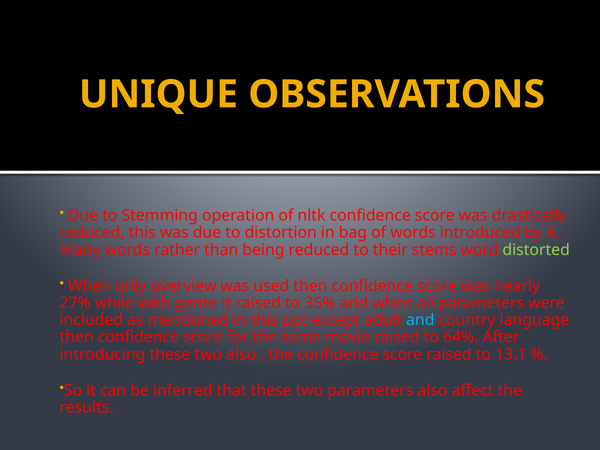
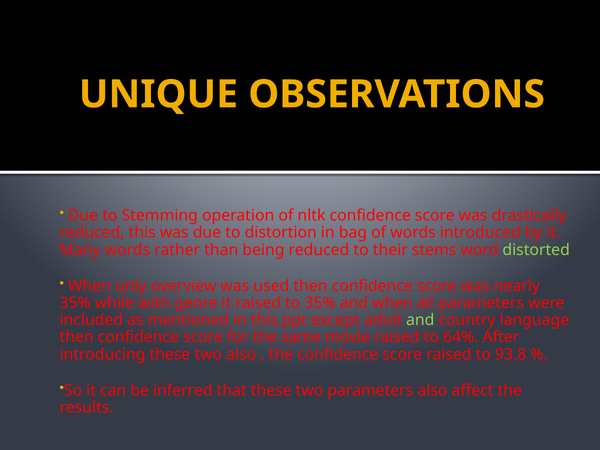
27% at (75, 303): 27% -> 35%
and at (420, 320) colour: light blue -> light green
13.1: 13.1 -> 93.8
